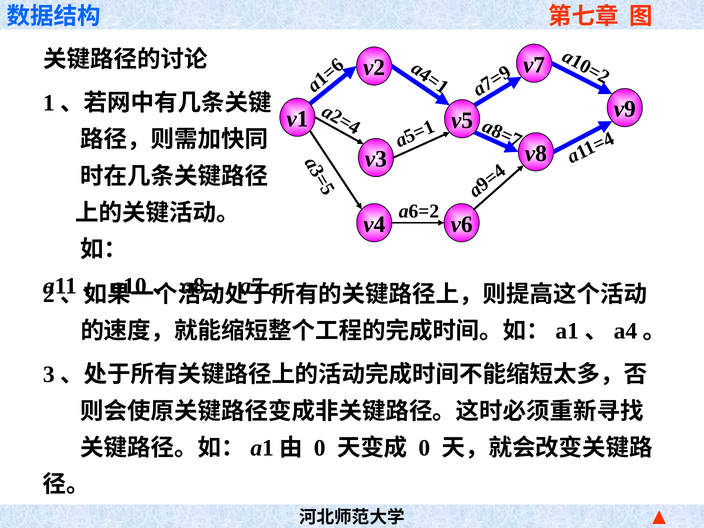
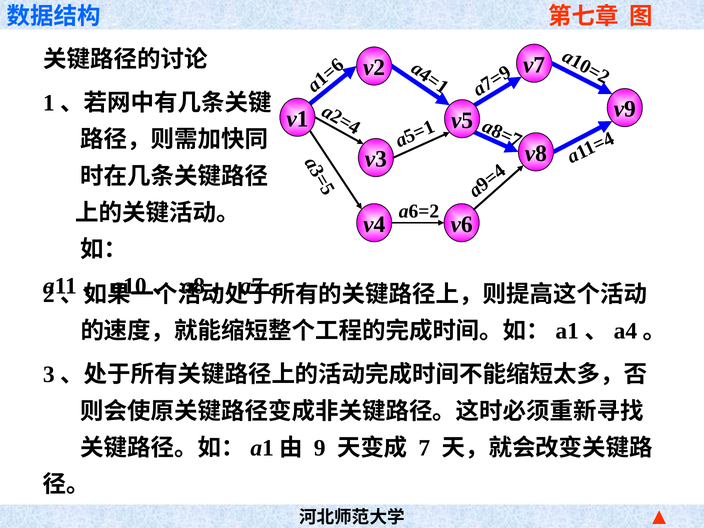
0 at (320, 448): 0 -> 9
0 at (424, 448): 0 -> 7
